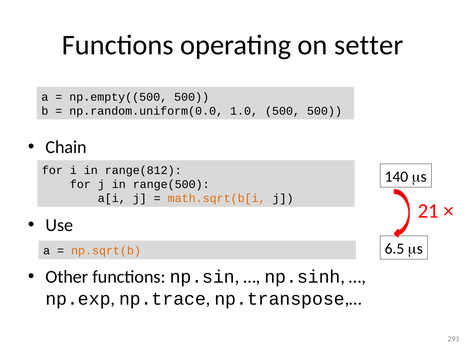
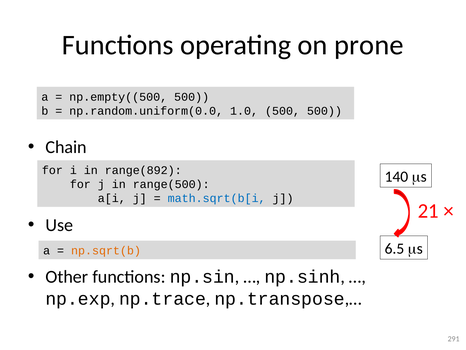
setter: setter -> prone
range(812: range(812 -> range(892
math.sqrt(b[i colour: orange -> blue
